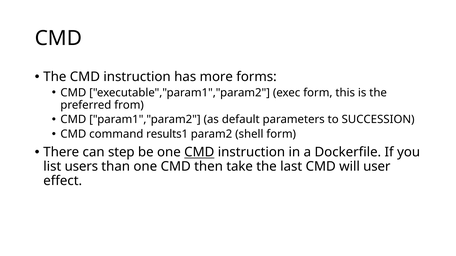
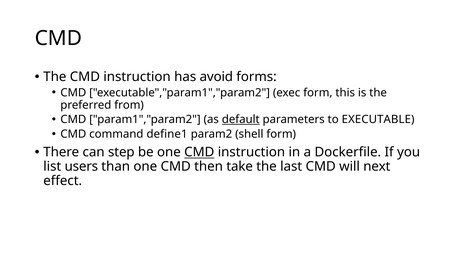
more: more -> avoid
default underline: none -> present
SUCCESSION: SUCCESSION -> EXECUTABLE
results1: results1 -> define1
user: user -> next
